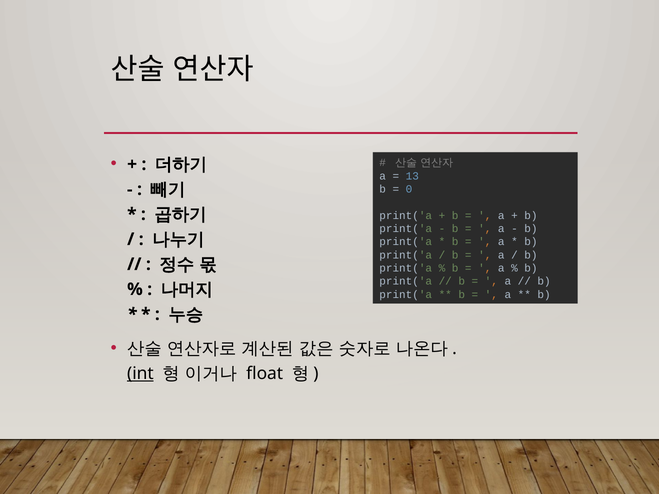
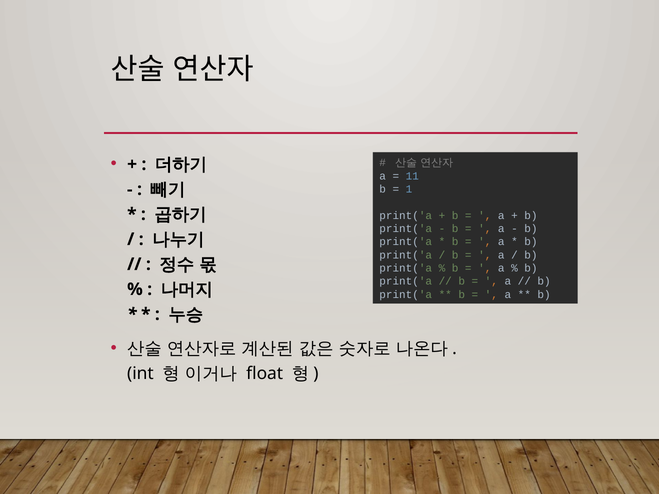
13: 13 -> 11
0: 0 -> 1
int underline: present -> none
